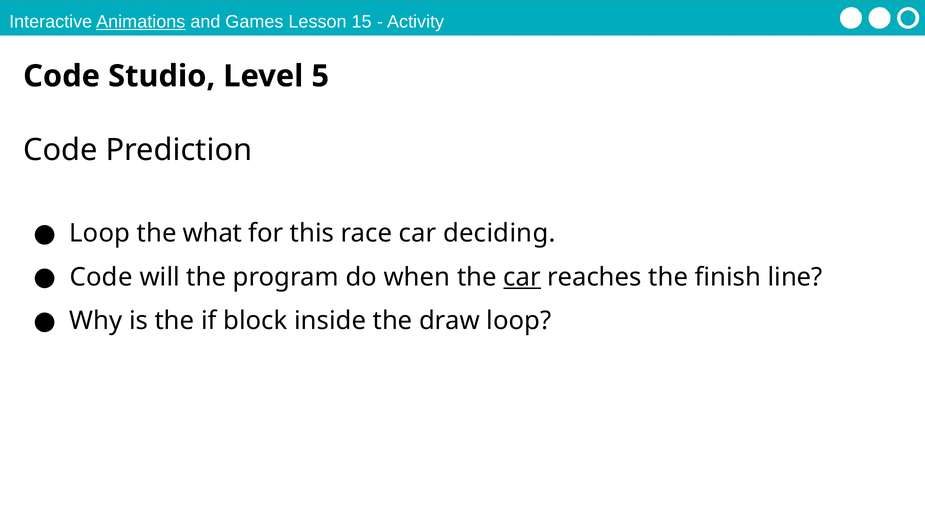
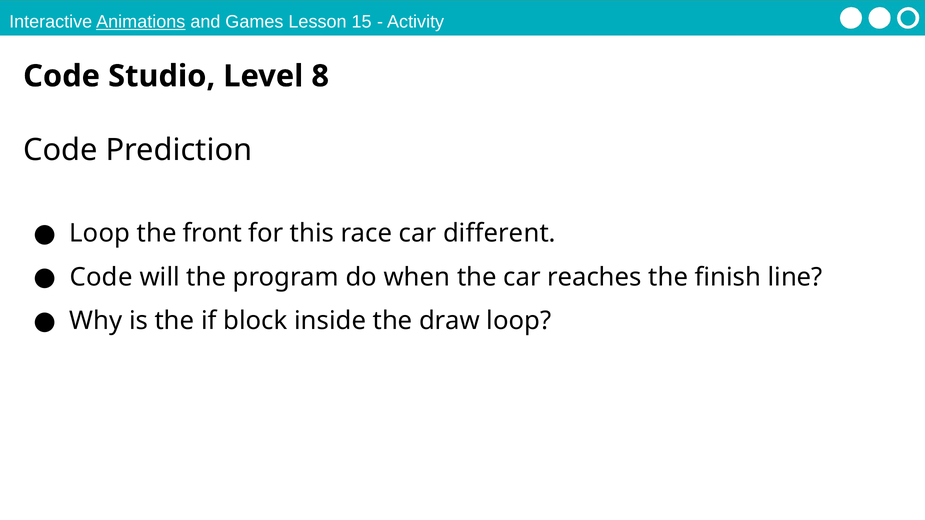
5: 5 -> 8
what: what -> front
deciding: deciding -> different
car at (522, 277) underline: present -> none
